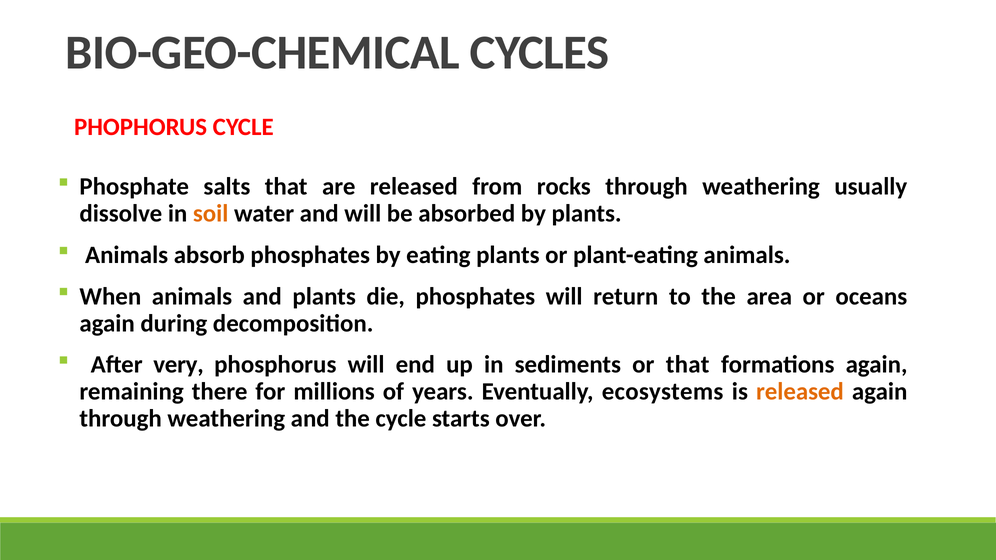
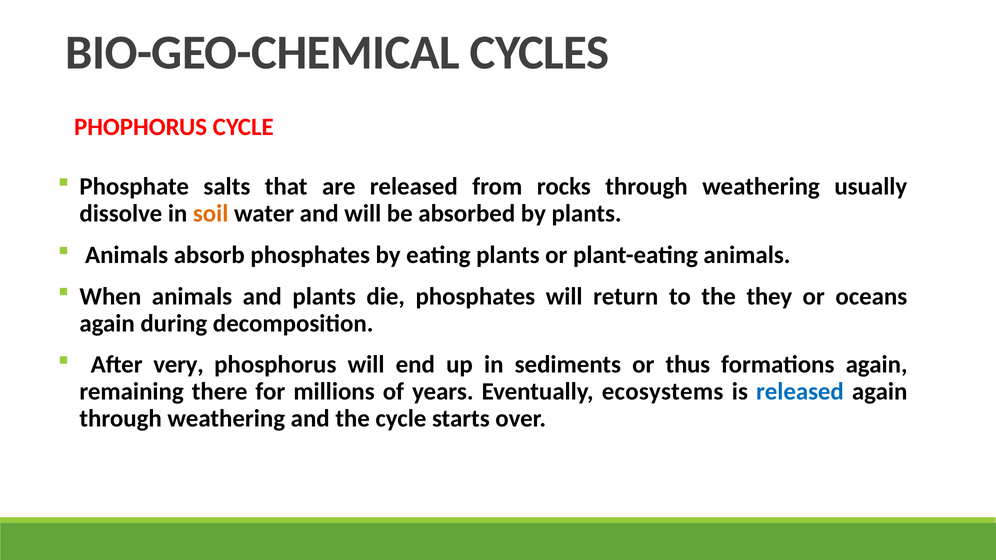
area: area -> they
or that: that -> thus
released at (800, 392) colour: orange -> blue
